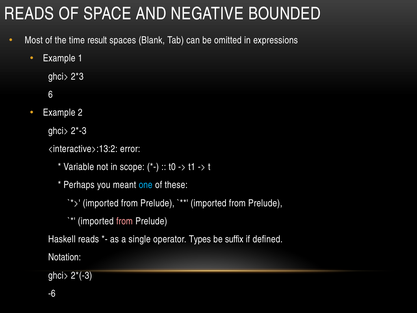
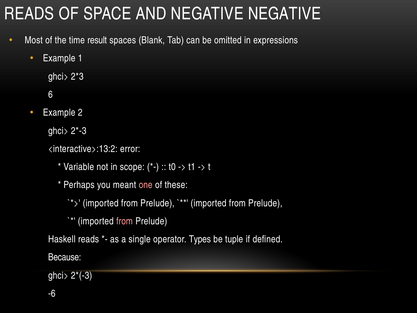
NEGATIVE BOUNDED: BOUNDED -> NEGATIVE
one colour: light blue -> pink
suffix: suffix -> tuple
Notation: Notation -> Because
